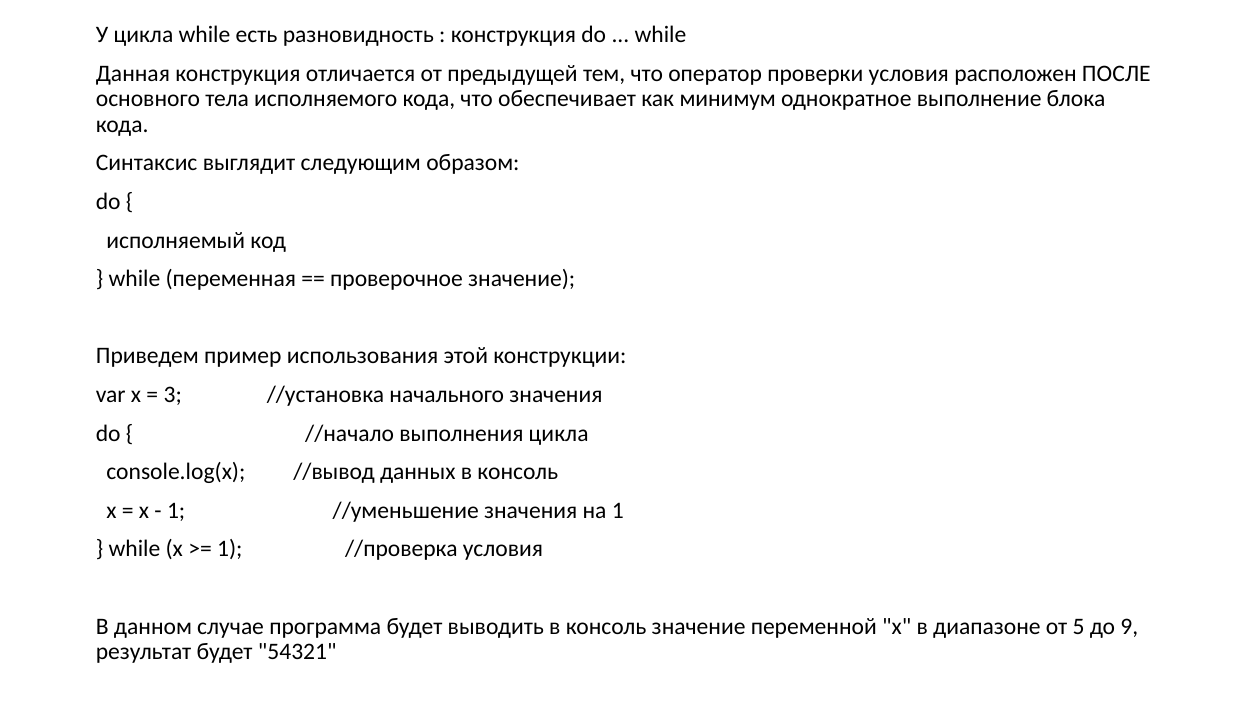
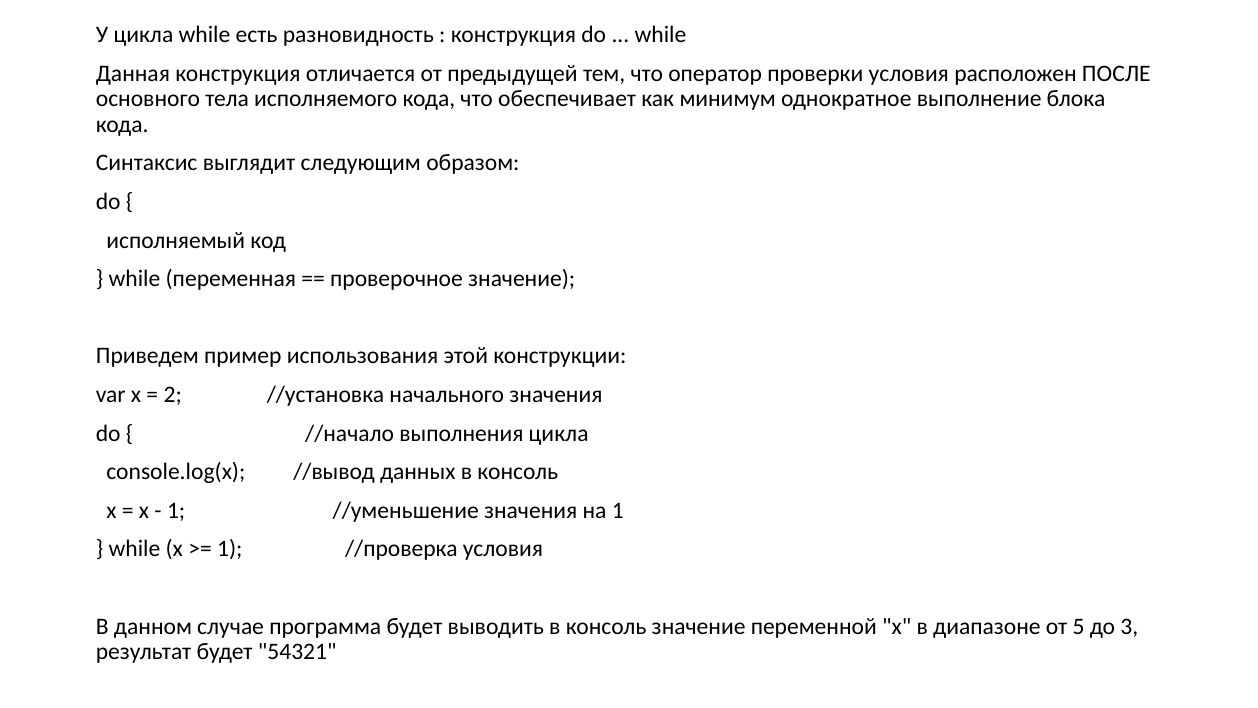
3: 3 -> 2
9: 9 -> 3
